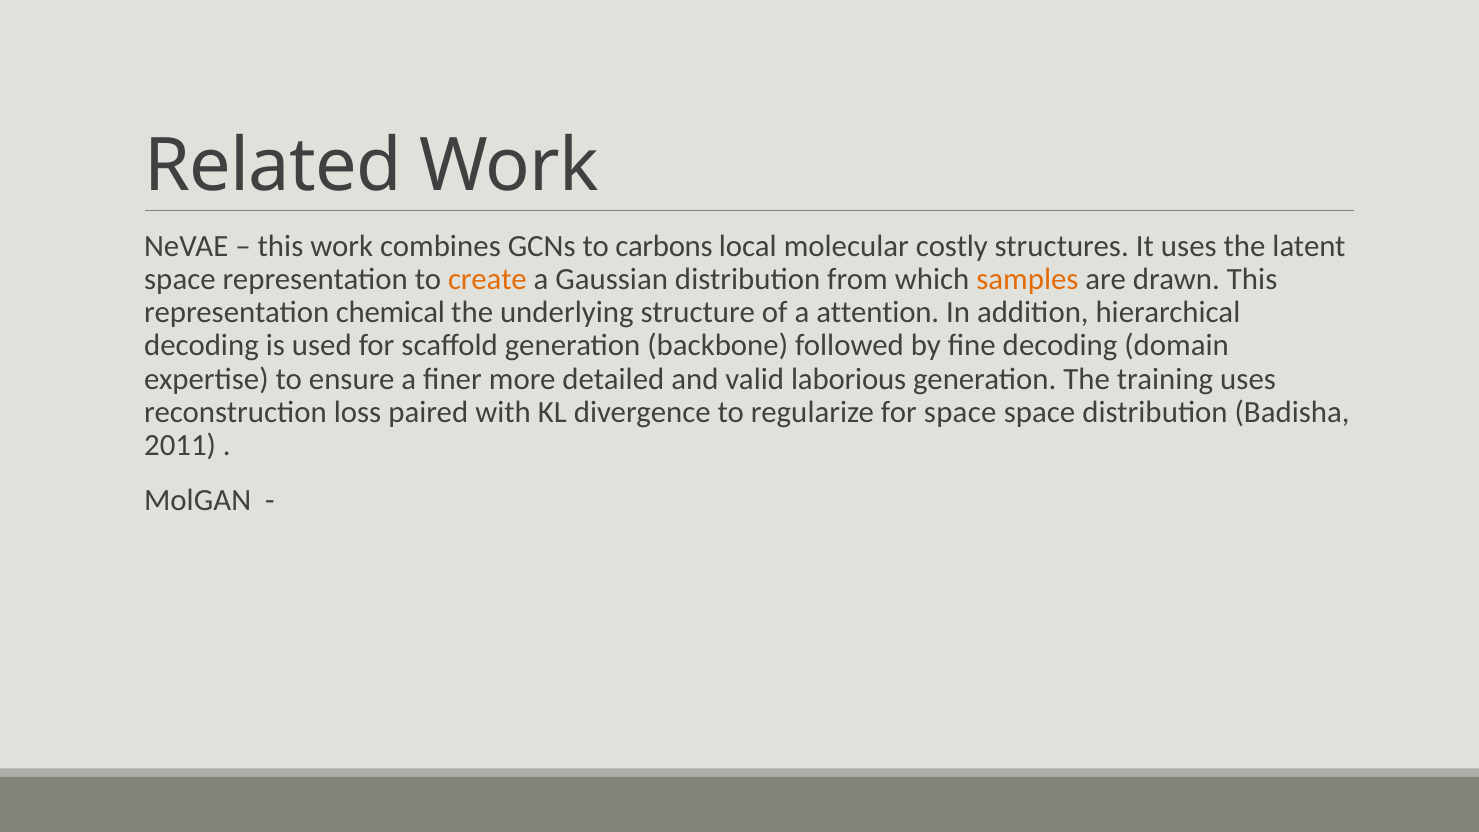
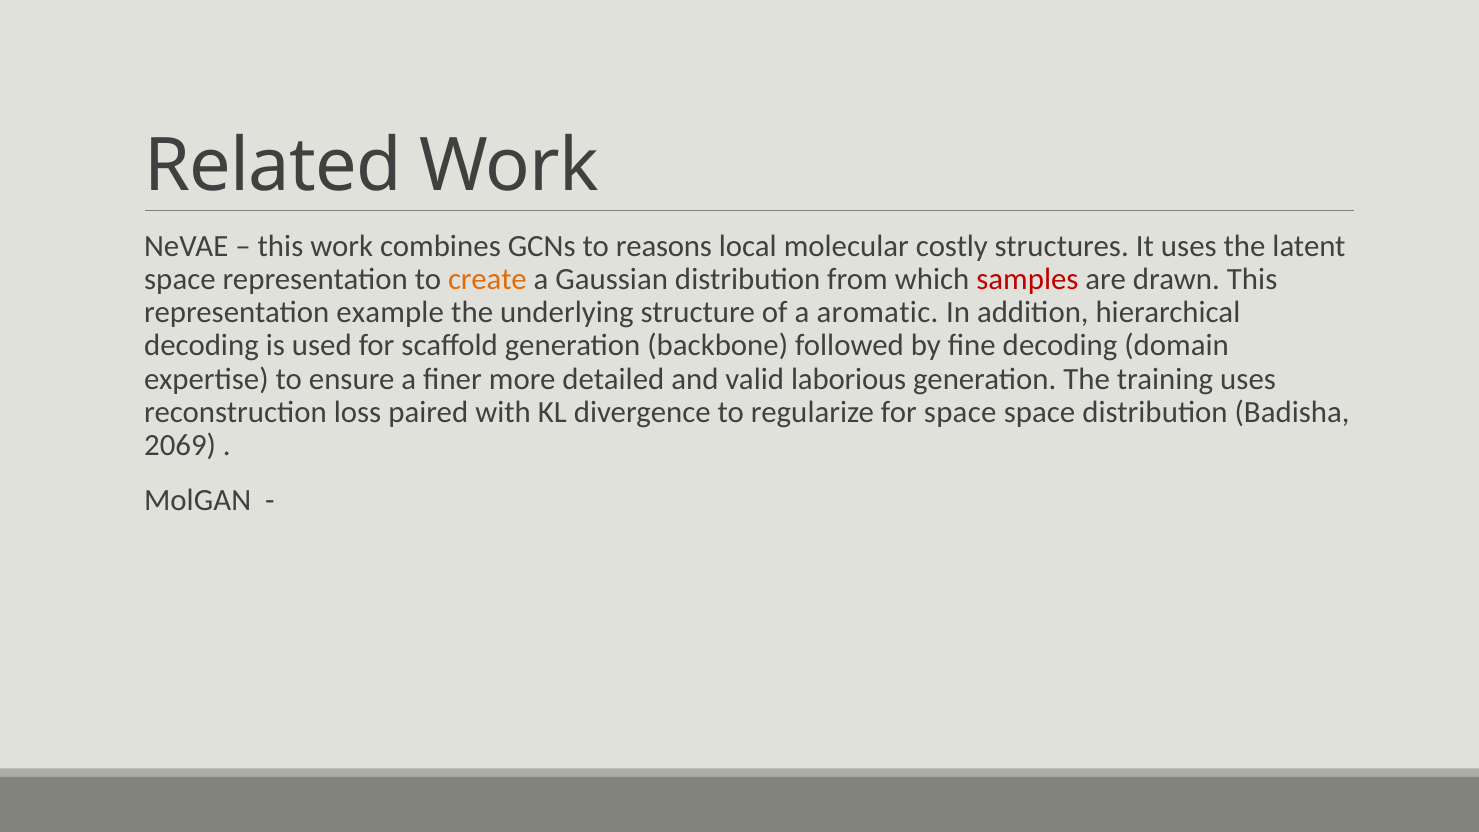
carbons: carbons -> reasons
samples colour: orange -> red
chemical: chemical -> example
attention: attention -> aromatic
2011: 2011 -> 2069
